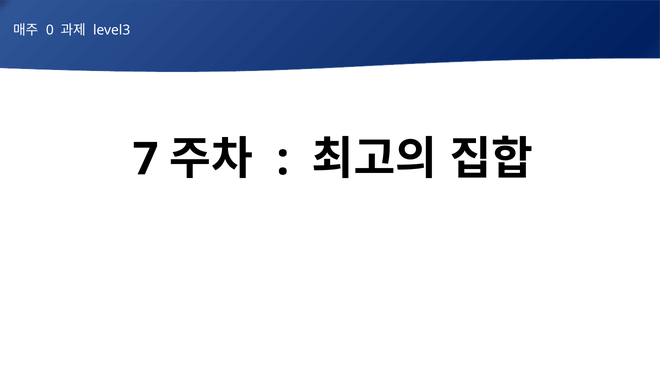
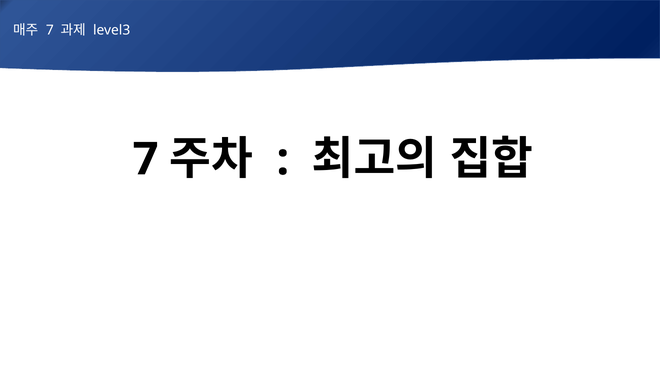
0 at (50, 30): 0 -> 7
